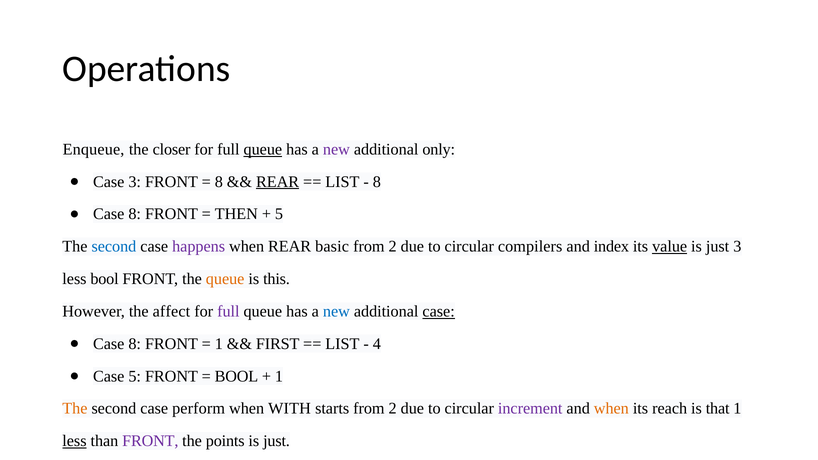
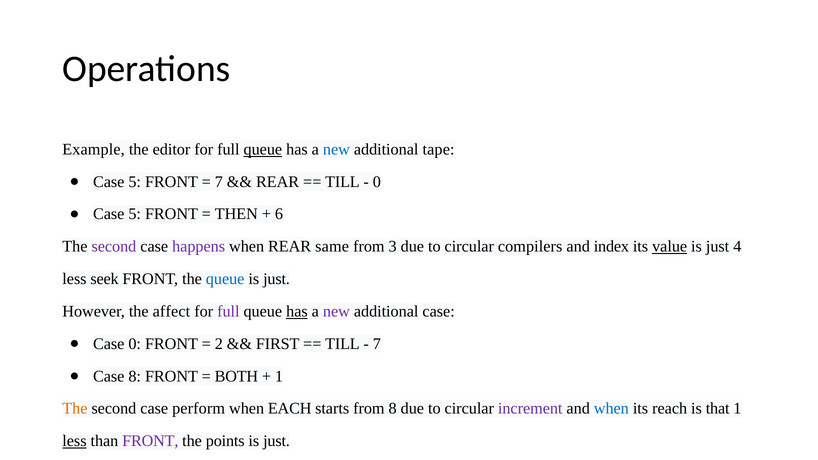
Enqueue: Enqueue -> Example
closer: closer -> editor
new at (336, 149) colour: purple -> blue
only: only -> tape
3 at (135, 182): 3 -> 5
8 at (219, 182): 8 -> 7
REAR at (278, 182) underline: present -> none
LIST at (342, 182): LIST -> TILL
8 at (377, 182): 8 -> 0
8 at (135, 214): 8 -> 5
5 at (279, 214): 5 -> 6
second at (114, 247) colour: blue -> purple
basic: basic -> same
2 at (393, 247): 2 -> 3
just 3: 3 -> 4
less bool: bool -> seek
queue at (225, 279) colour: orange -> blue
this at (277, 279): this -> just
has at (297, 311) underline: none -> present
new at (336, 311) colour: blue -> purple
case at (439, 311) underline: present -> none
8 at (135, 344): 8 -> 0
1 at (219, 344): 1 -> 2
LIST at (342, 344): LIST -> TILL
4 at (377, 344): 4 -> 7
Case 5: 5 -> 8
BOOL at (236, 376): BOOL -> BOTH
WITH: WITH -> EACH
starts from 2: 2 -> 8
when at (611, 409) colour: orange -> blue
